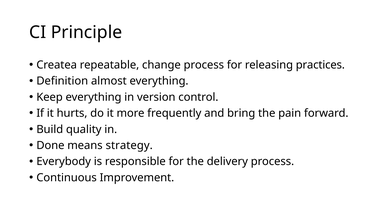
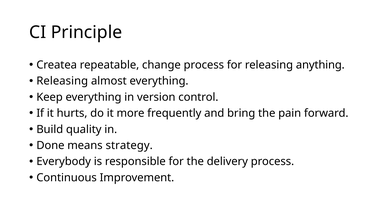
practices: practices -> anything
Definition at (62, 81): Definition -> Releasing
